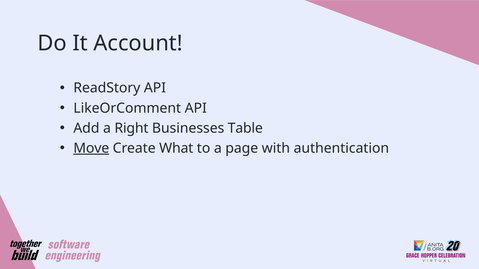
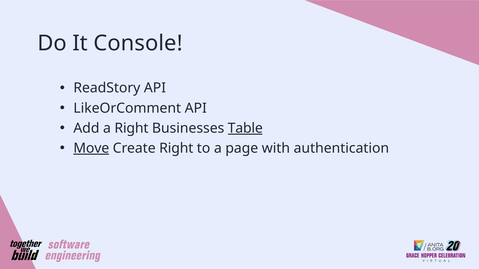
Account: Account -> Console
Table underline: none -> present
Create What: What -> Right
